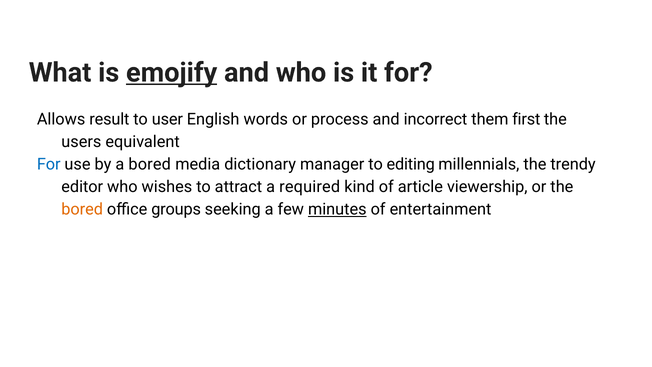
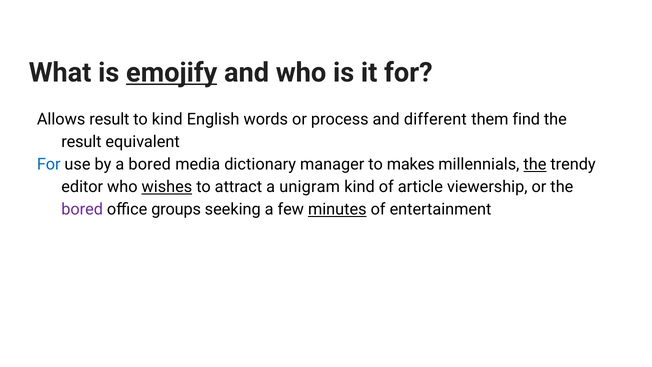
to user: user -> kind
incorrect: incorrect -> different
first: first -> find
users at (81, 142): users -> result
editing: editing -> makes
the at (535, 164) underline: none -> present
wishes underline: none -> present
required: required -> unigram
bored at (82, 209) colour: orange -> purple
